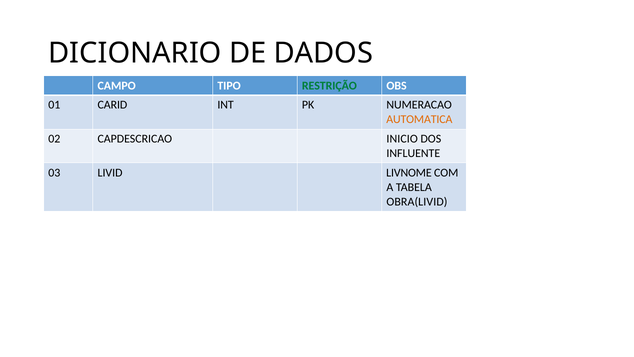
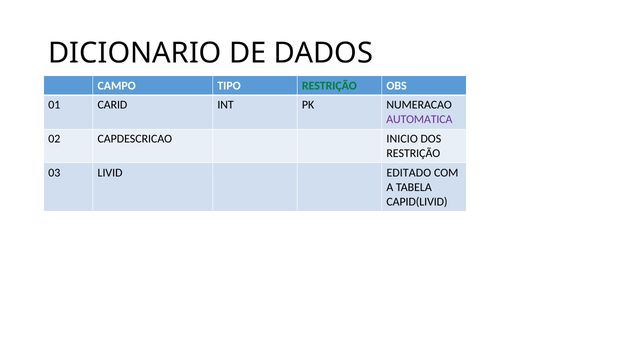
AUTOMATICA colour: orange -> purple
INFLUENTE at (413, 153): INFLUENTE -> RESTRIÇÃO
LIVNOME: LIVNOME -> EDITADO
OBRA(LIVID: OBRA(LIVID -> CAPID(LIVID
